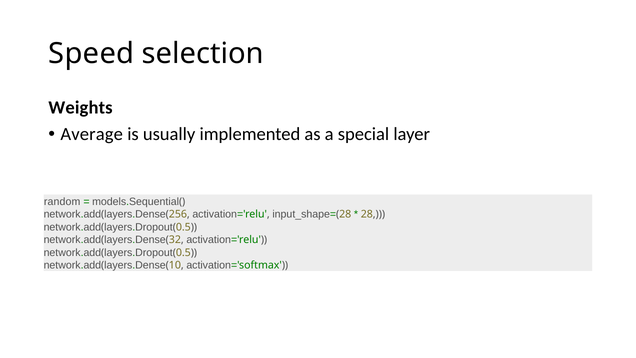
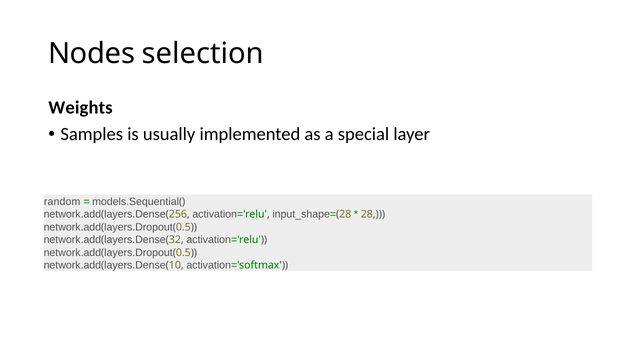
Speed: Speed -> Nodes
Average: Average -> Samples
